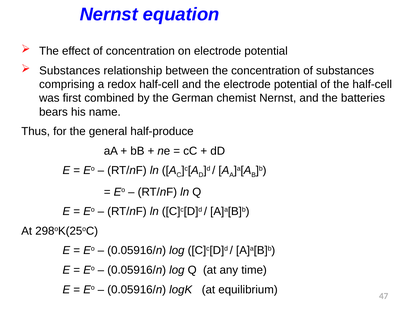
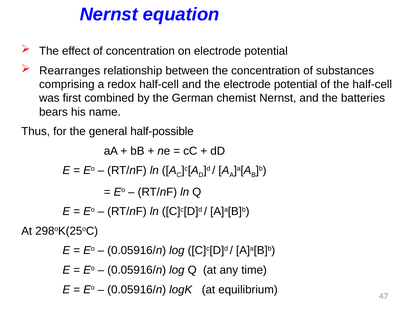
Substances at (70, 71): Substances -> Rearranges
half-produce: half-produce -> half-possible
